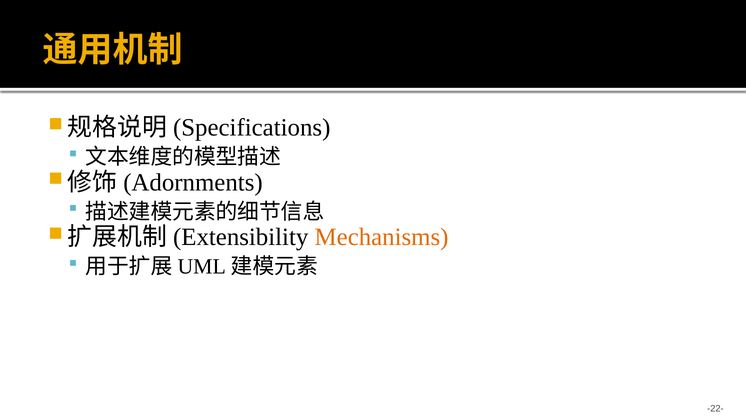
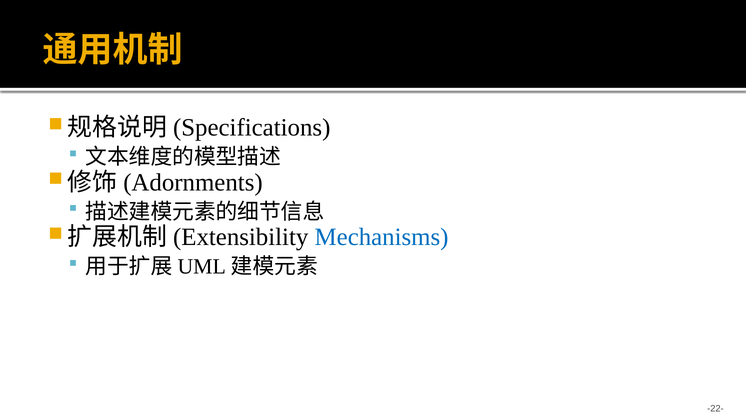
Mechanisms colour: orange -> blue
